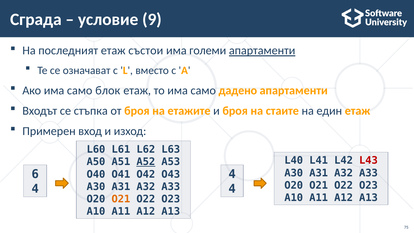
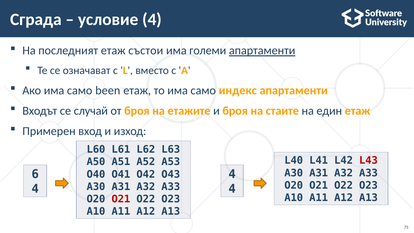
условие 9: 9 -> 4
блок: блок -> been
дадено: дадено -> индекс
стъпка: стъпка -> случай
A52 underline: present -> none
O21 at (121, 199) colour: orange -> red
